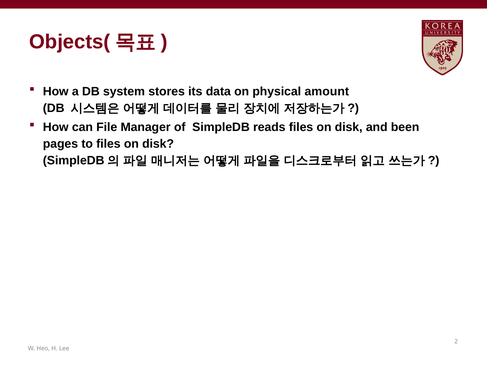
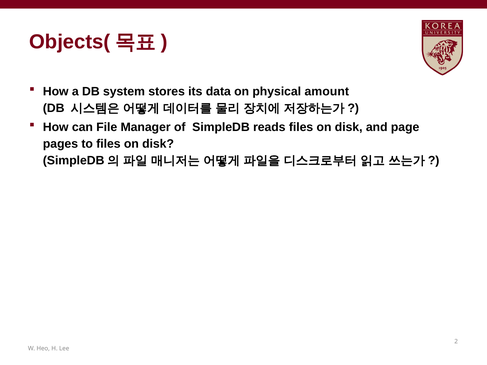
been: been -> page
